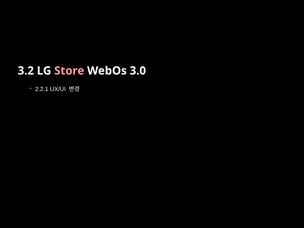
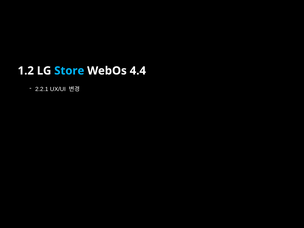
3.2: 3.2 -> 1.2
Store colour: pink -> light blue
3.0: 3.0 -> 4.4
